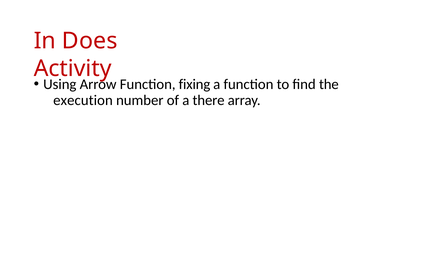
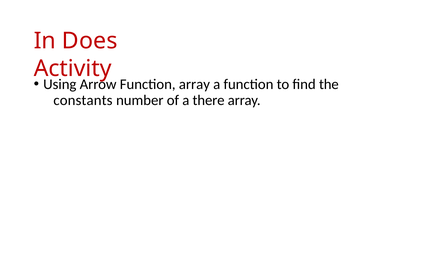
Function fixing: fixing -> array
execution: execution -> constants
